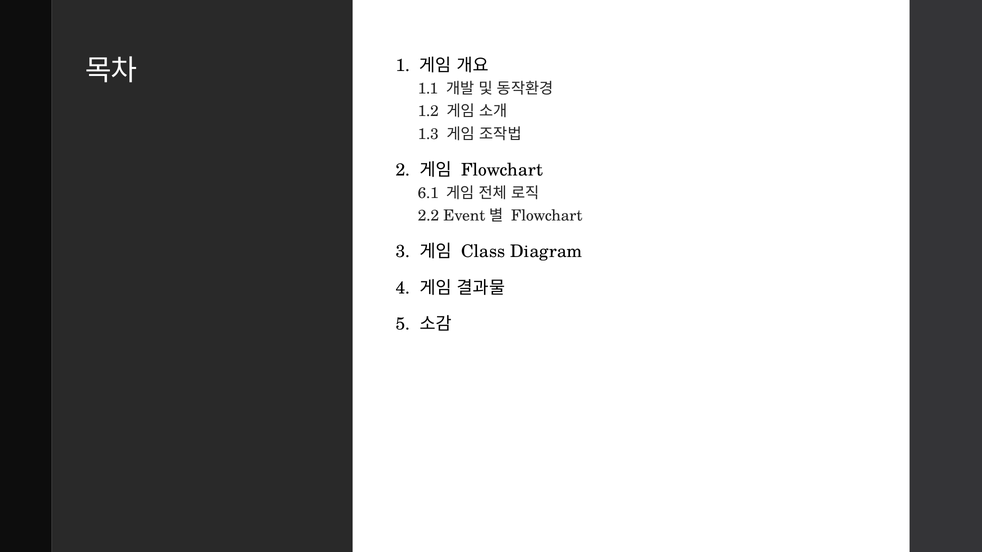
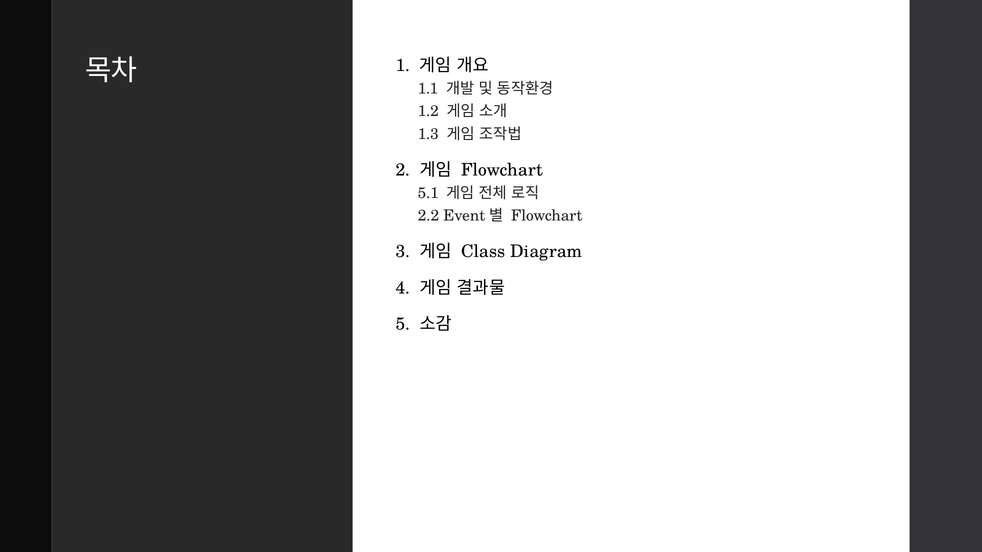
6.1: 6.1 -> 5.1
